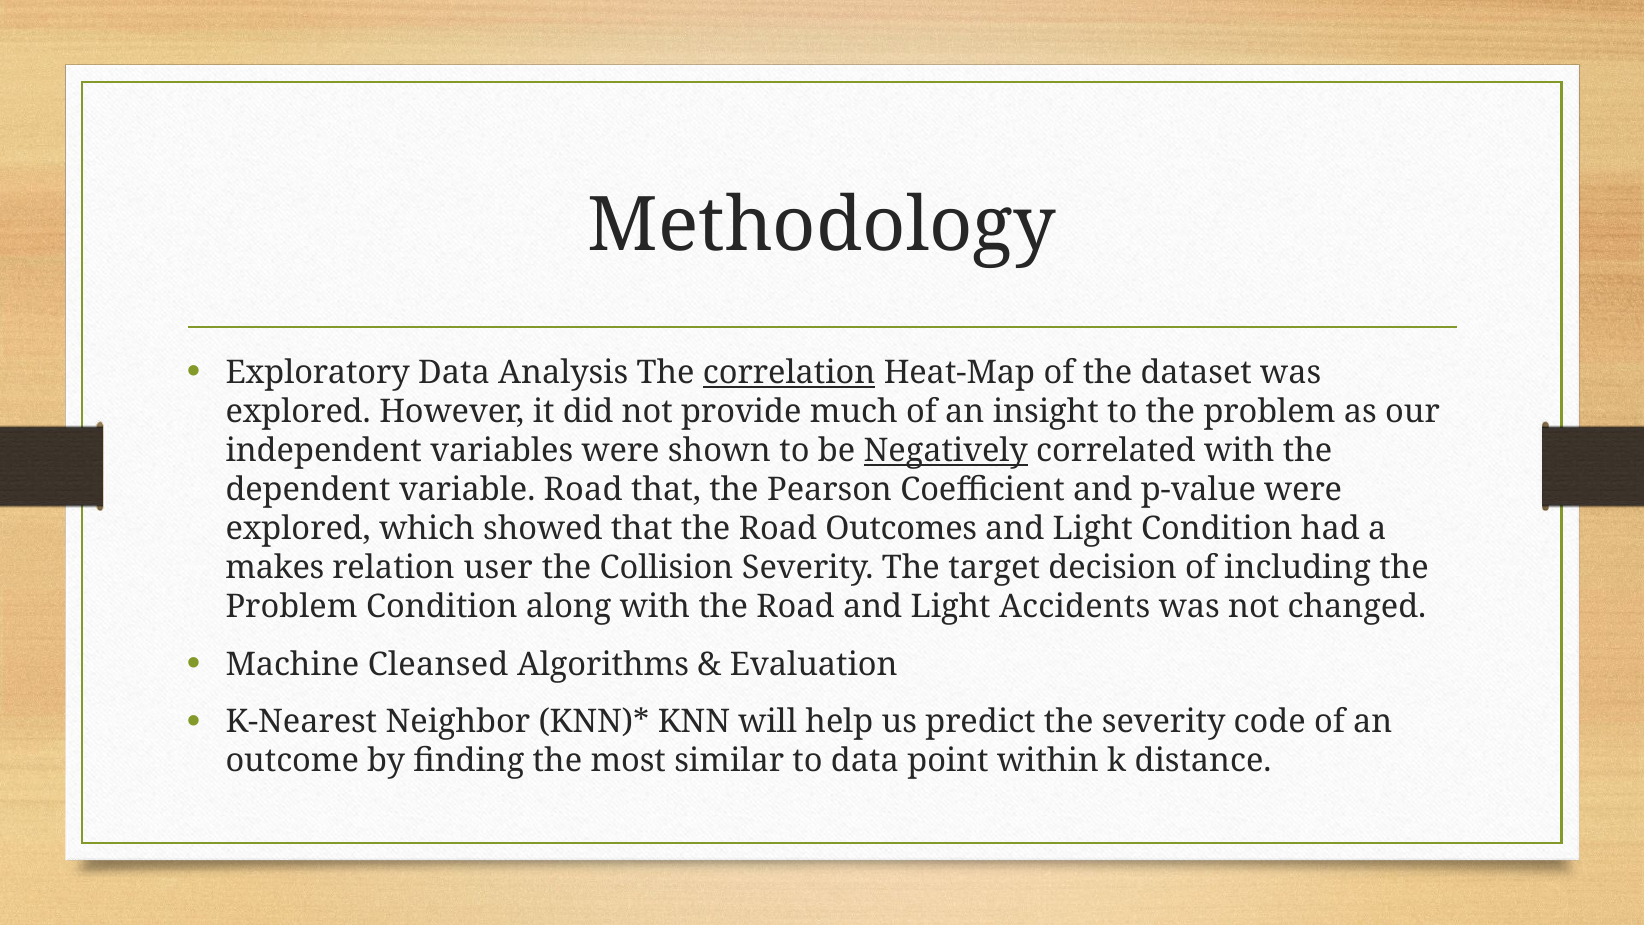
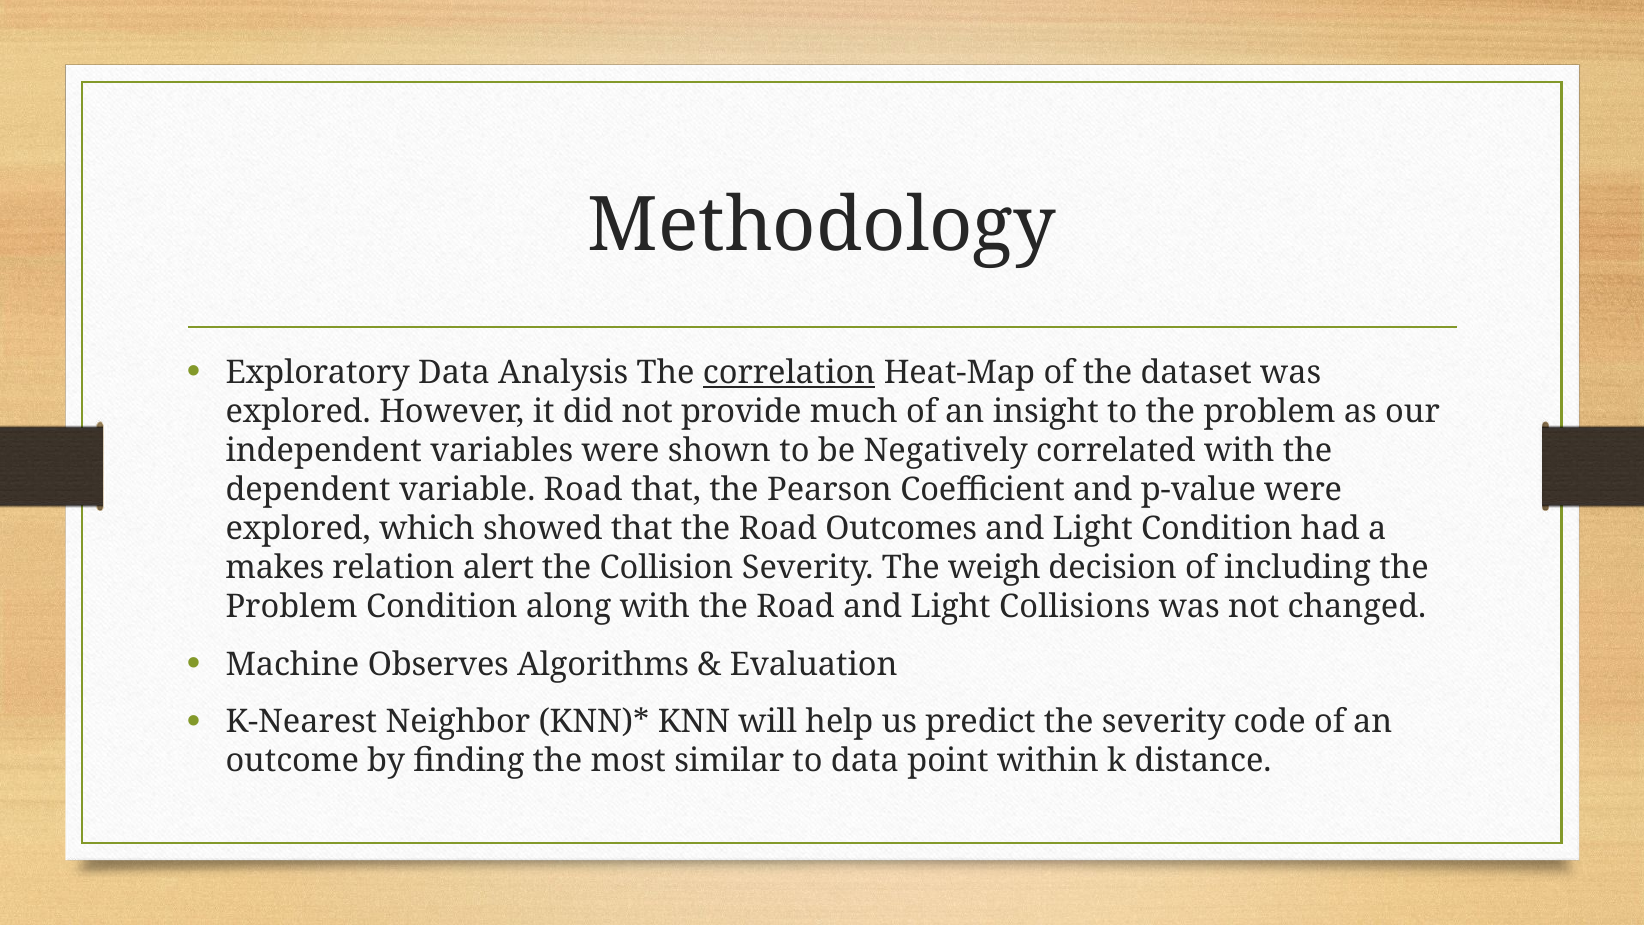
Negatively underline: present -> none
user: user -> alert
target: target -> weigh
Accidents: Accidents -> Collisions
Cleansed: Cleansed -> Observes
